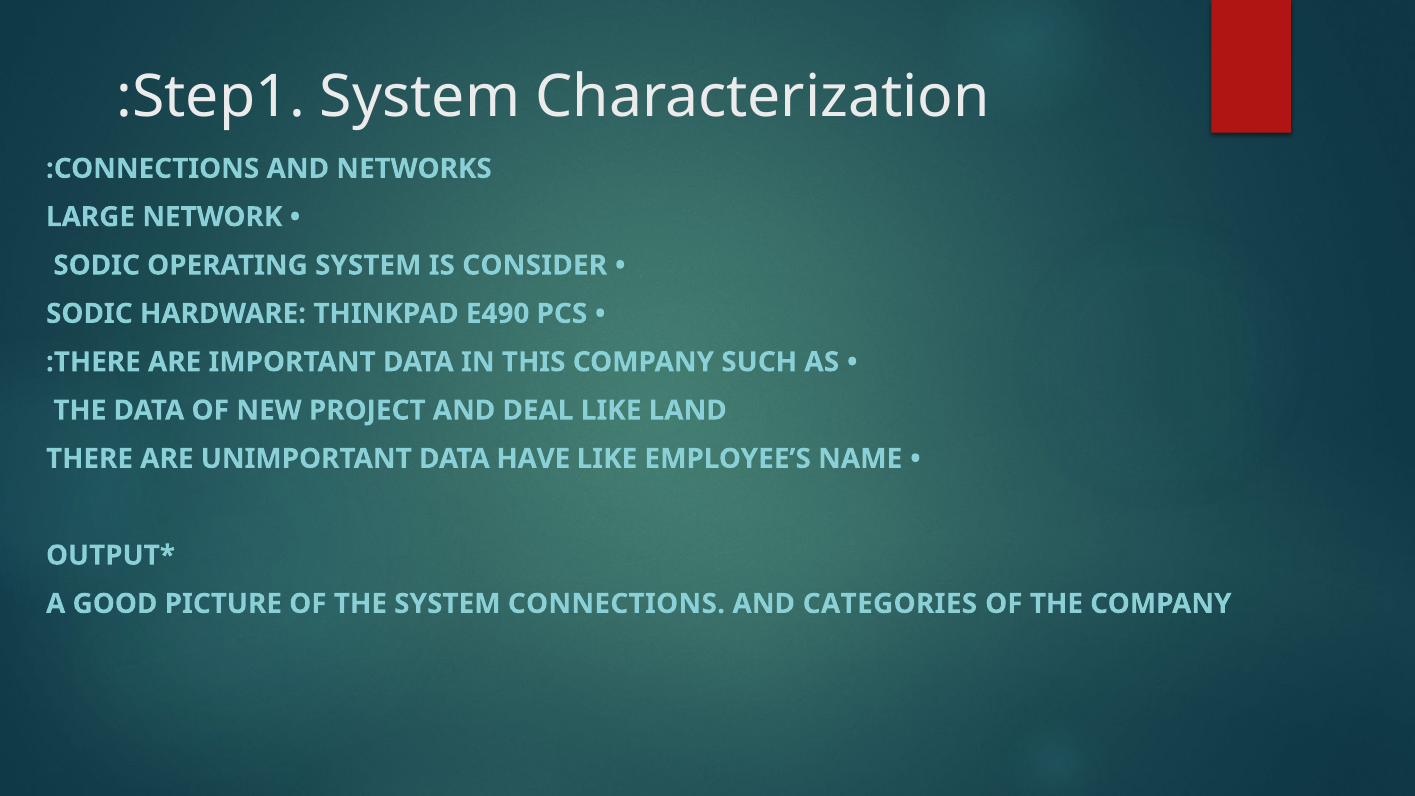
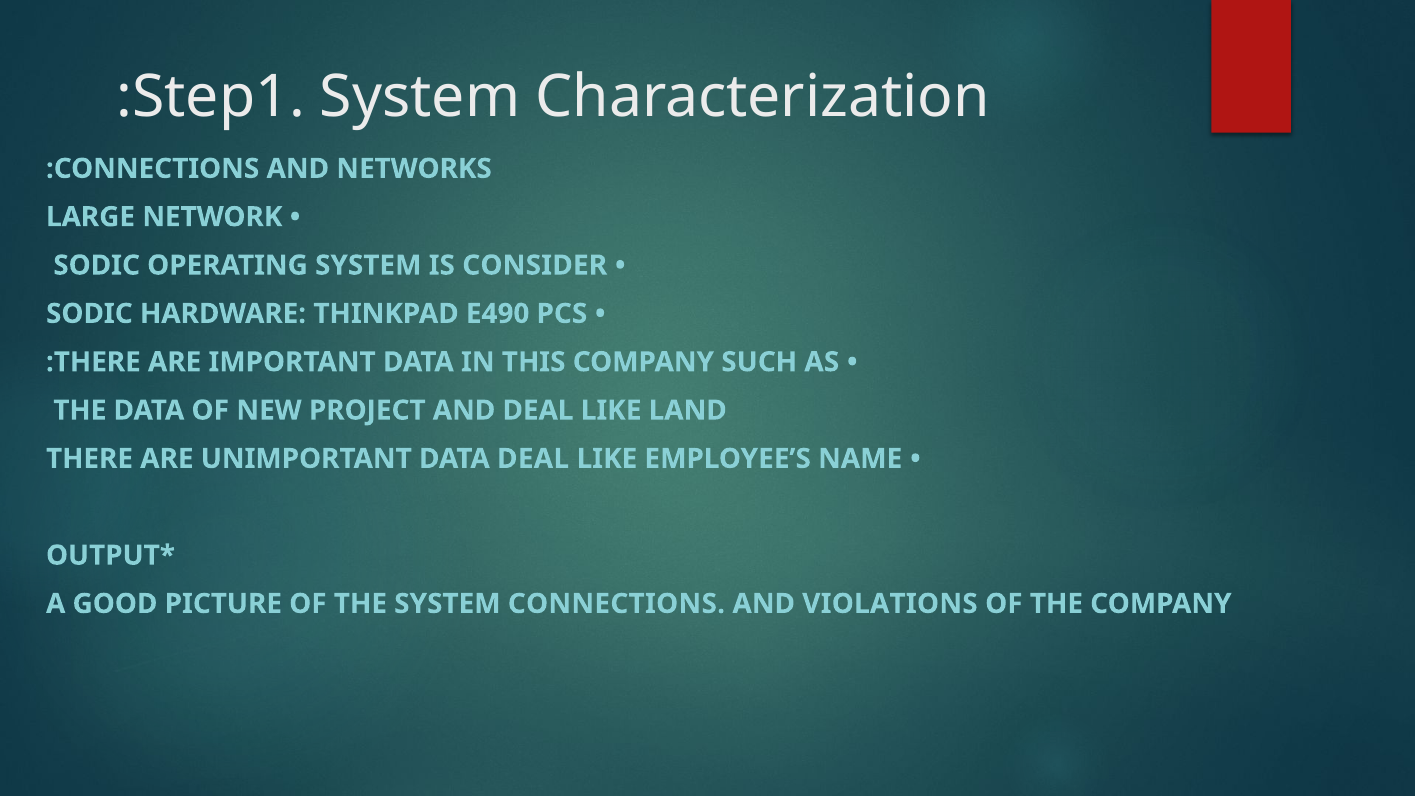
DATA HAVE: HAVE -> DEAL
CATEGORIES: CATEGORIES -> VIOLATIONS
